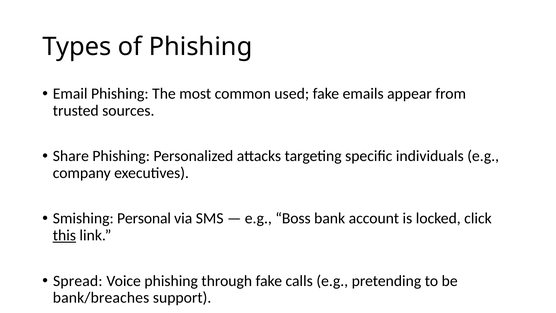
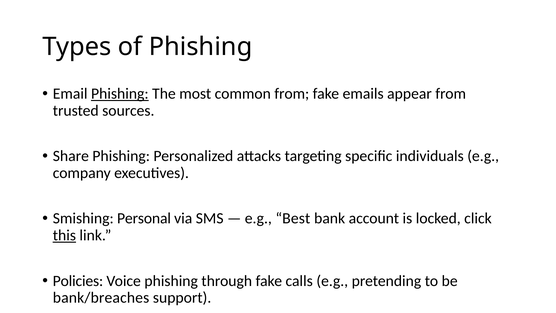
Phishing at (120, 94) underline: none -> present
common used: used -> from
Boss: Boss -> Best
Spread: Spread -> Policies
